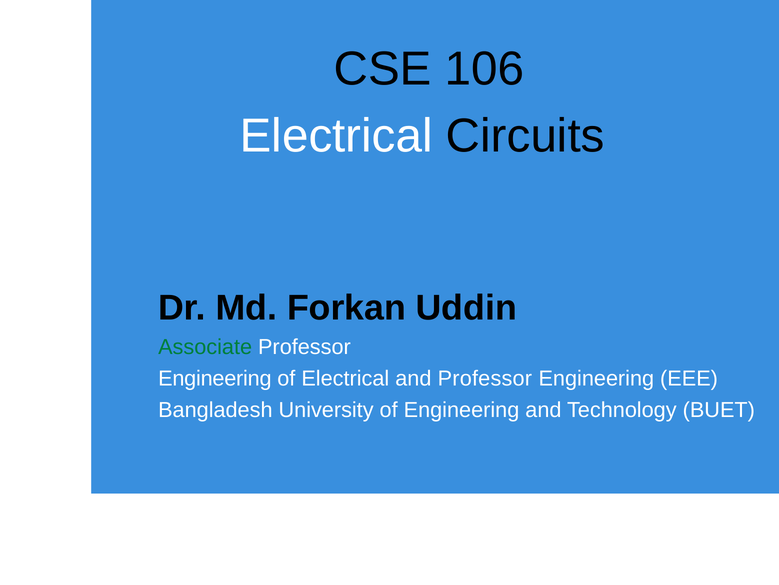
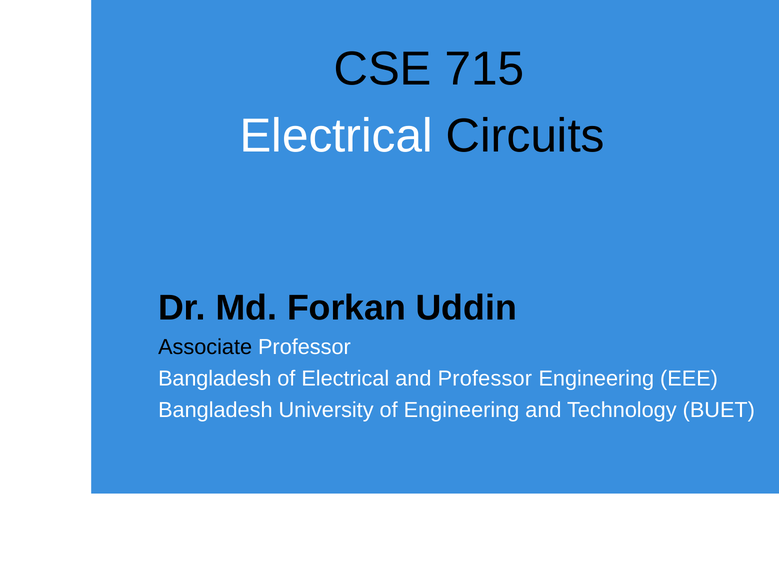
106: 106 -> 715
Associate colour: green -> black
Engineering at (215, 378): Engineering -> Bangladesh
